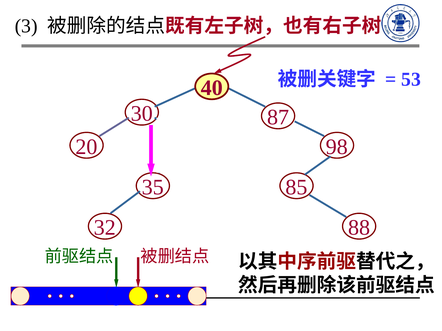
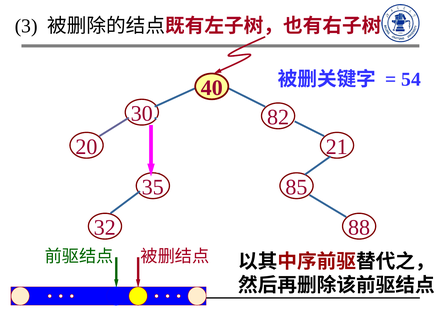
53: 53 -> 54
87: 87 -> 82
98: 98 -> 21
